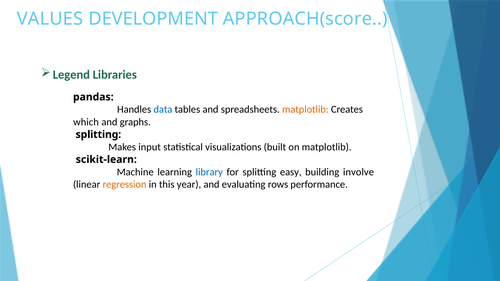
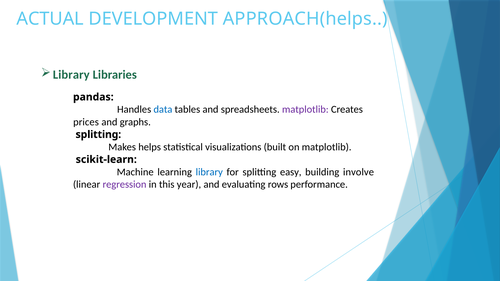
VALUES: VALUES -> ACTUAL
APPROACH(score: APPROACH(score -> APPROACH(helps
Legend at (71, 75): Legend -> Library
matplotlib at (305, 110) colour: orange -> purple
which: which -> prices
input: input -> helps
regression colour: orange -> purple
